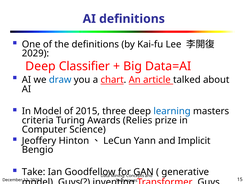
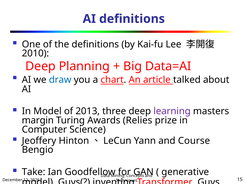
2029: 2029 -> 2010
Classifier: Classifier -> Planning
2015: 2015 -> 2013
learning colour: blue -> purple
criteria: criteria -> margin
Implicit: Implicit -> Course
